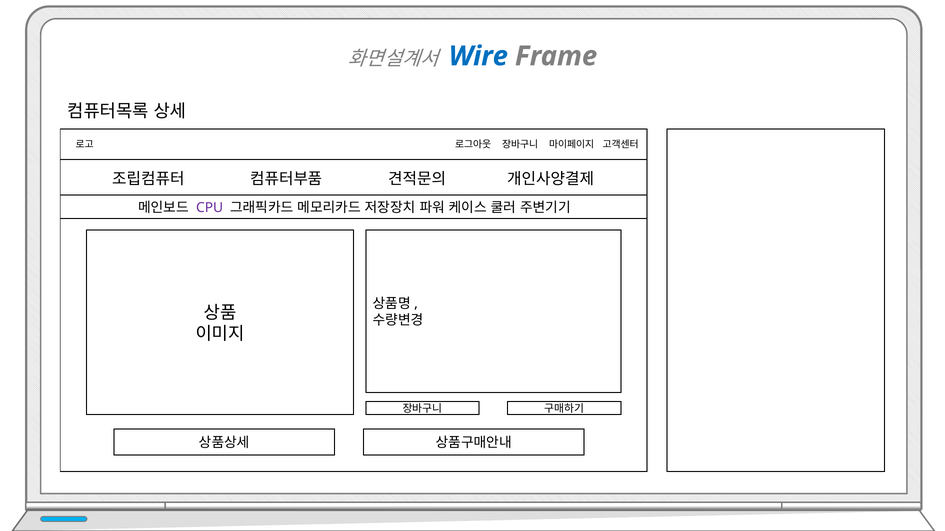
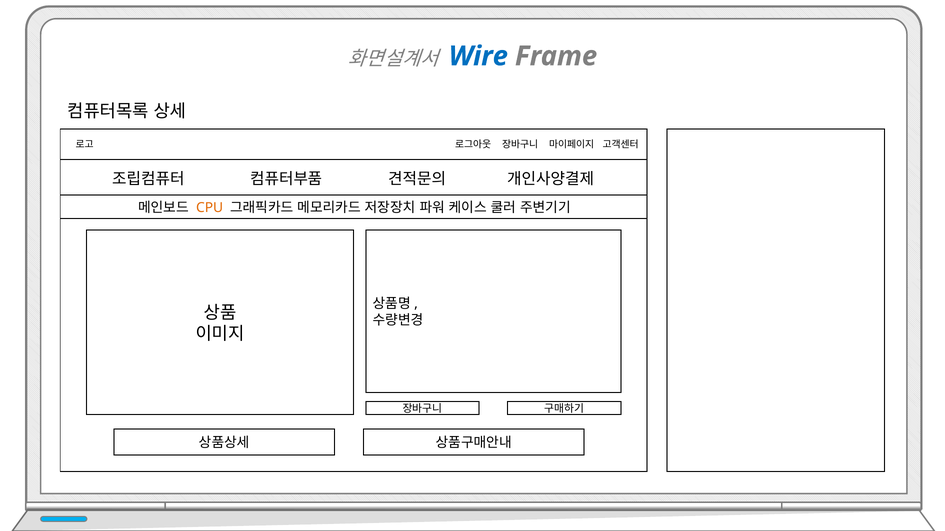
CPU colour: purple -> orange
